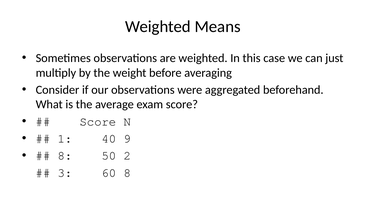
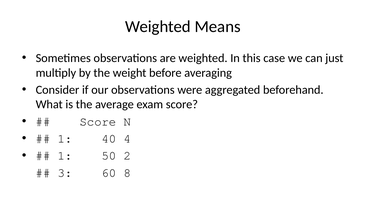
9: 9 -> 4
8 at (65, 156): 8 -> 1
